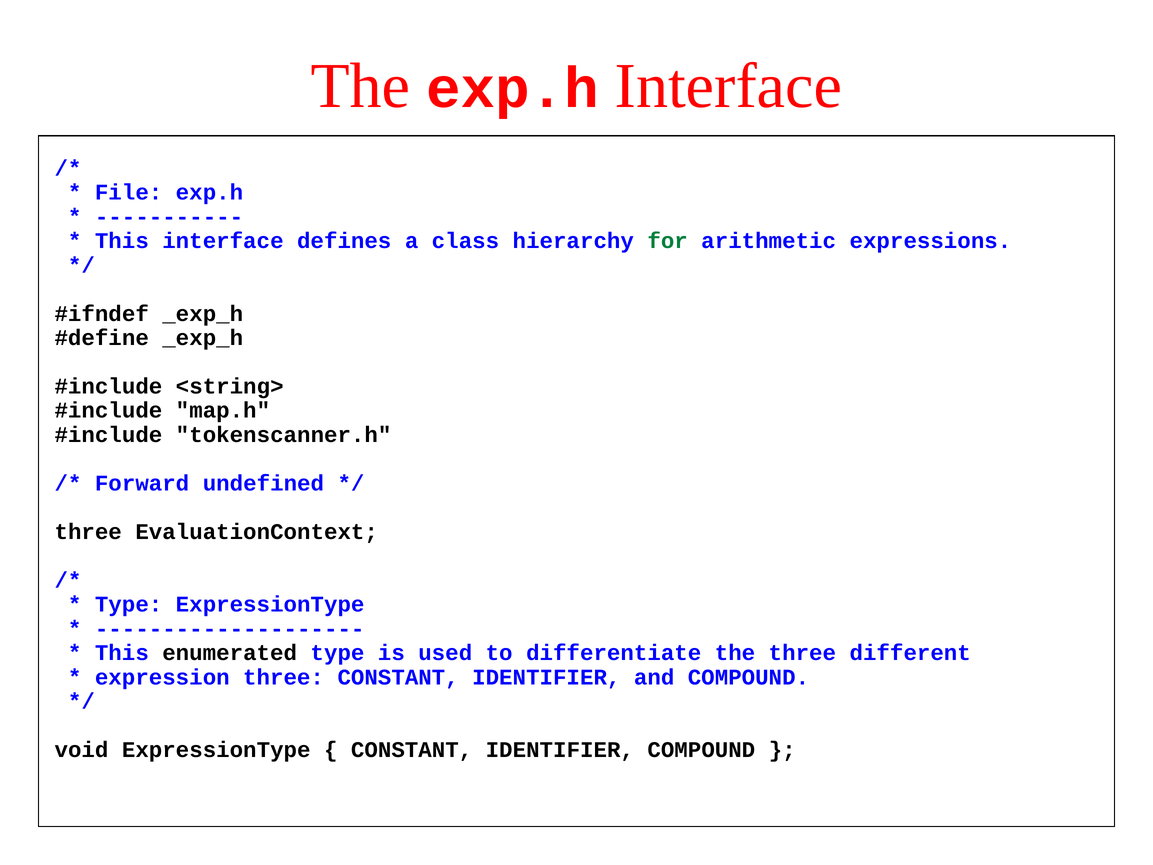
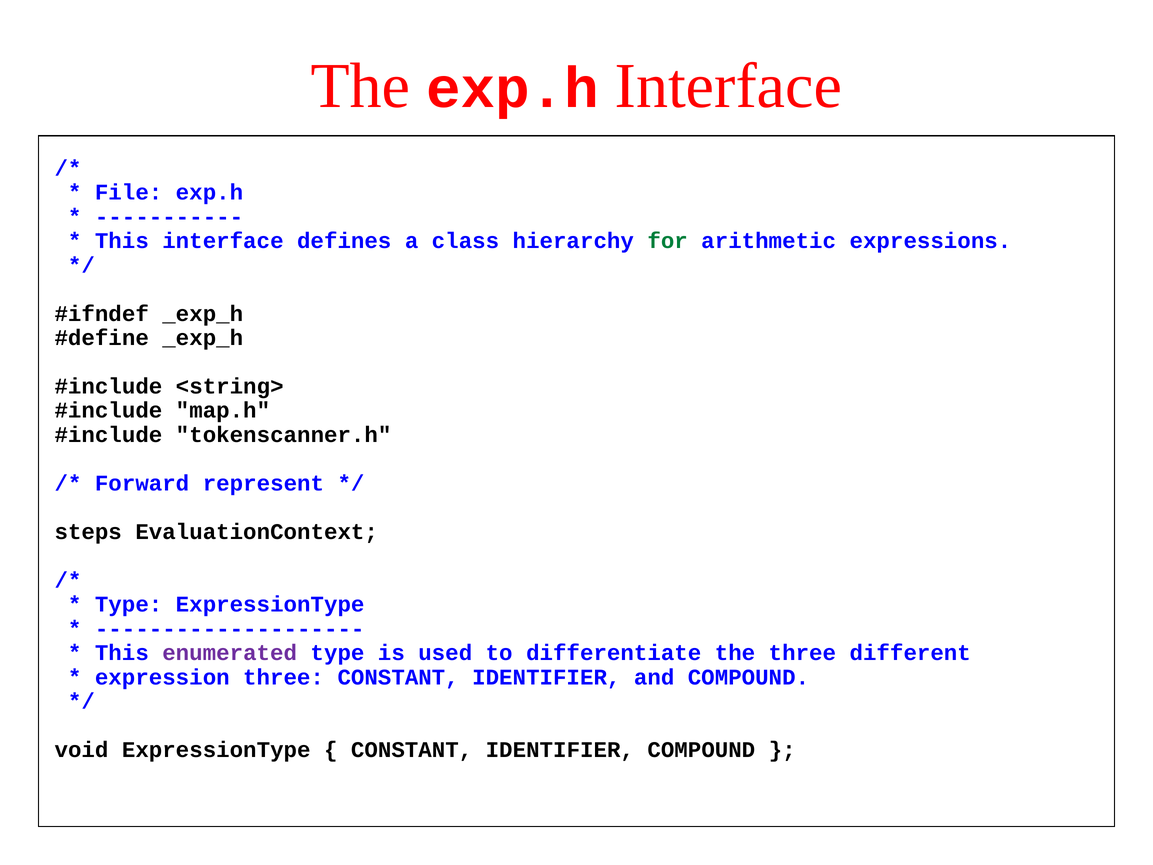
undefined: undefined -> represent
three at (88, 532): three -> steps
enumerated colour: black -> purple
